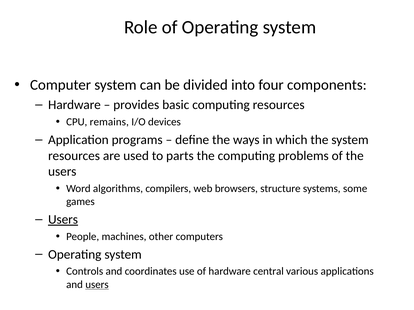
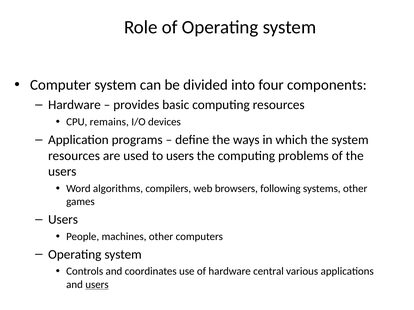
to parts: parts -> users
structure: structure -> following
systems some: some -> other
Users at (63, 220) underline: present -> none
